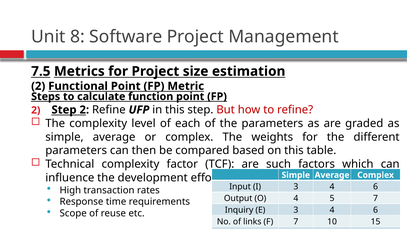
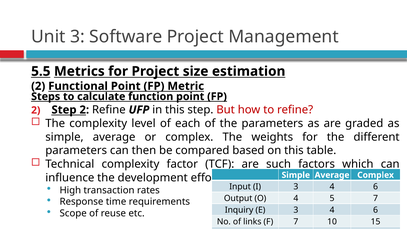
Unit 8: 8 -> 3
7.5: 7.5 -> 5.5
